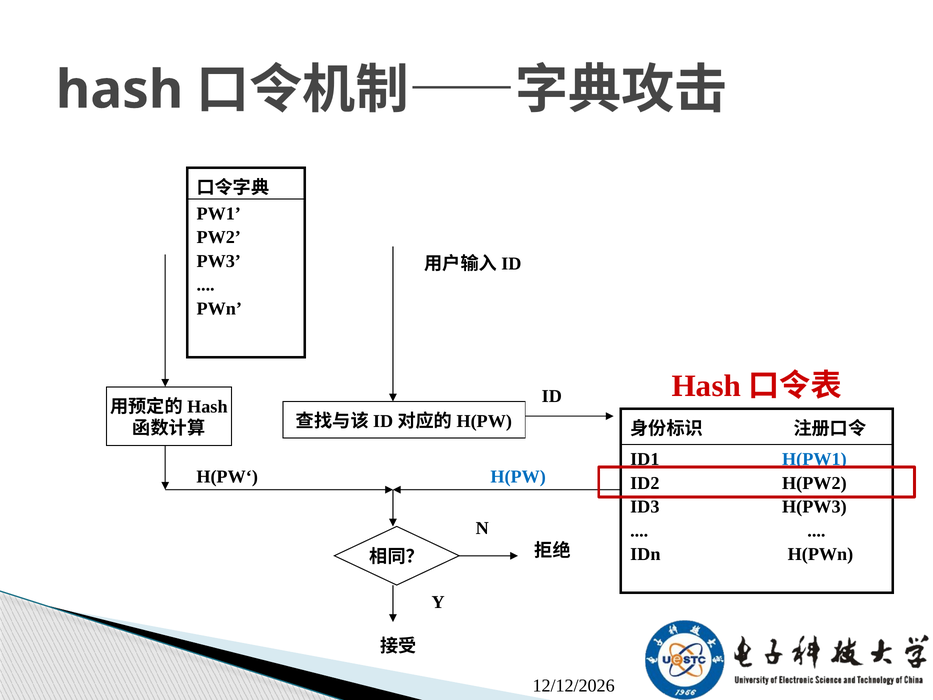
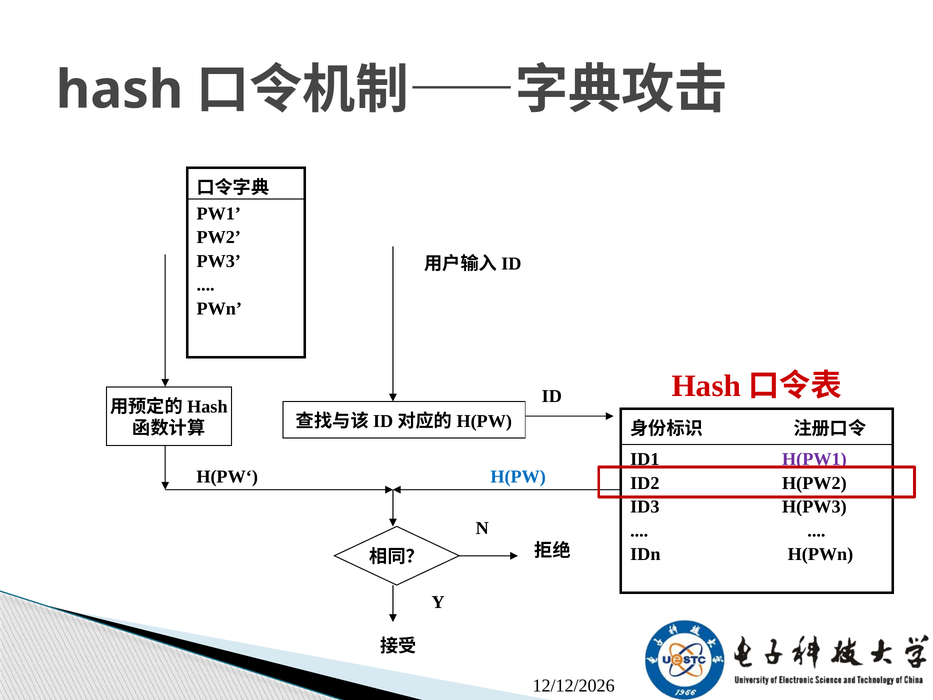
H(PW1 colour: blue -> purple
